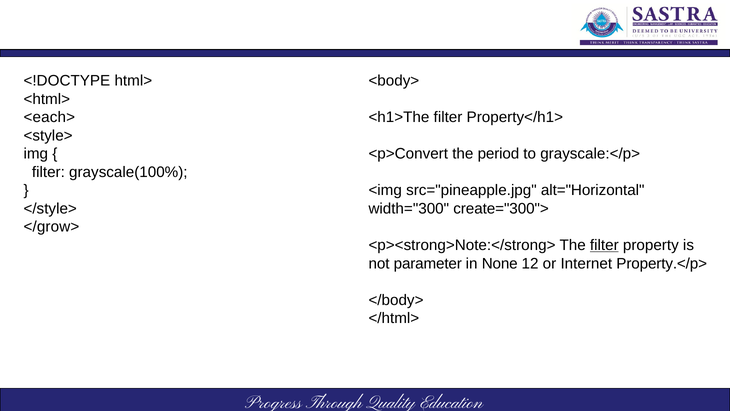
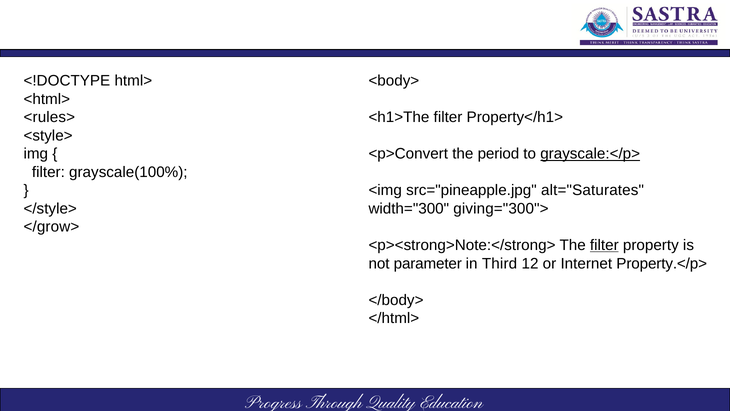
<each>: <each> -> <rules>
grayscale:</p> underline: none -> present
alt="Horizontal: alt="Horizontal -> alt="Saturates
create="300">: create="300"> -> giving="300">
None: None -> Third
